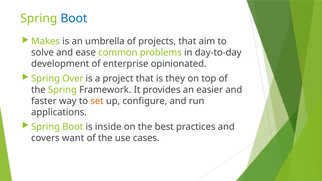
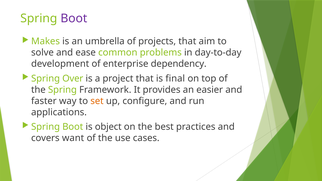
Boot at (74, 18) colour: blue -> purple
opinionated: opinionated -> dependency
they: they -> final
inside: inside -> object
